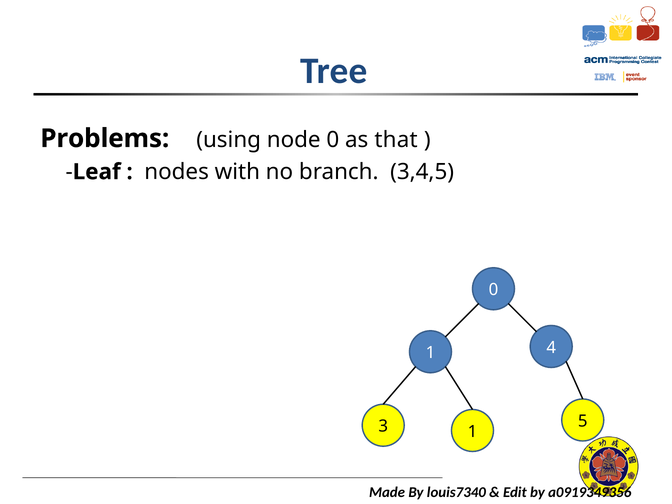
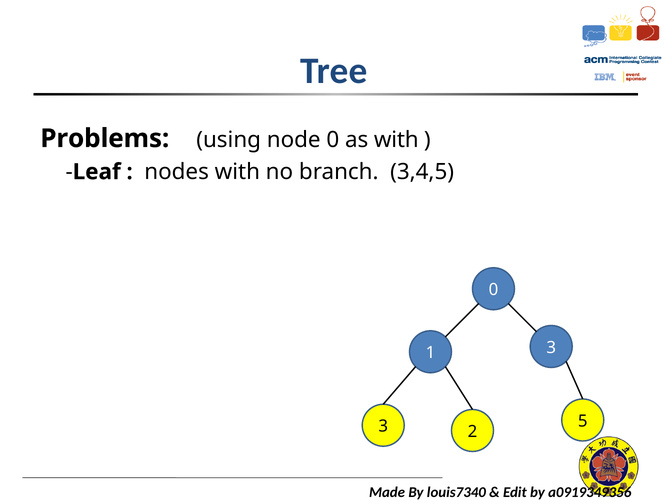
as that: that -> with
1 4: 4 -> 3
3 1: 1 -> 2
